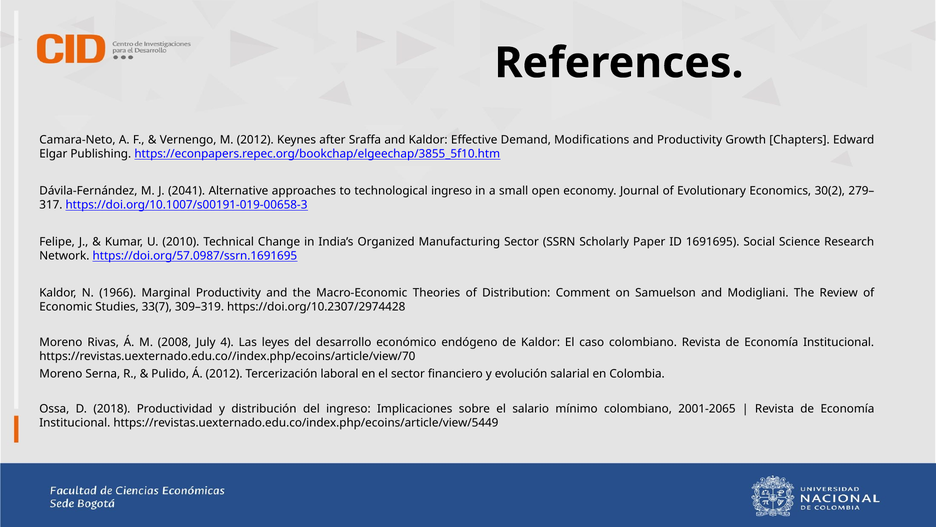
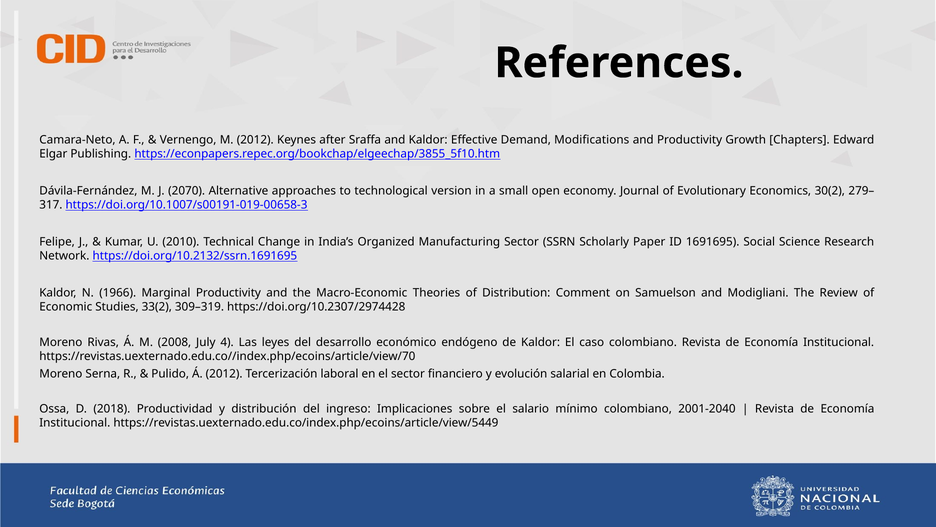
2041: 2041 -> 2070
technological ingreso: ingreso -> version
https://doi.org/57.0987/ssrn.1691695: https://doi.org/57.0987/ssrn.1691695 -> https://doi.org/10.2132/ssrn.1691695
33(7: 33(7 -> 33(2
2001-2065: 2001-2065 -> 2001-2040
